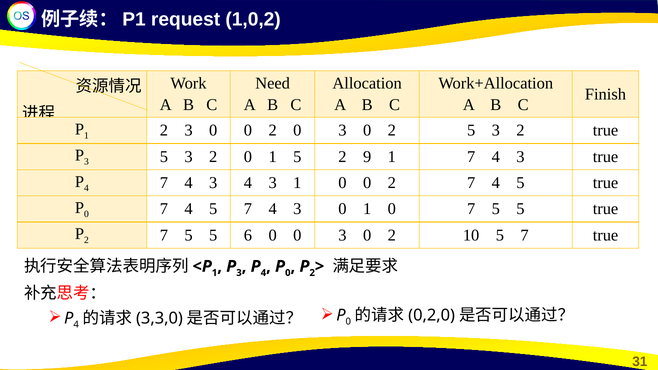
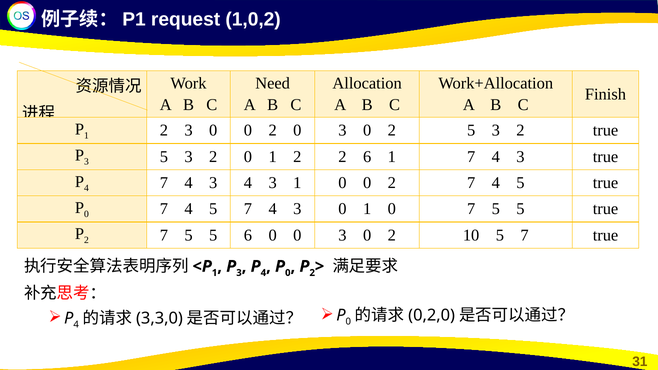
0 1 5: 5 -> 2
2 9: 9 -> 6
